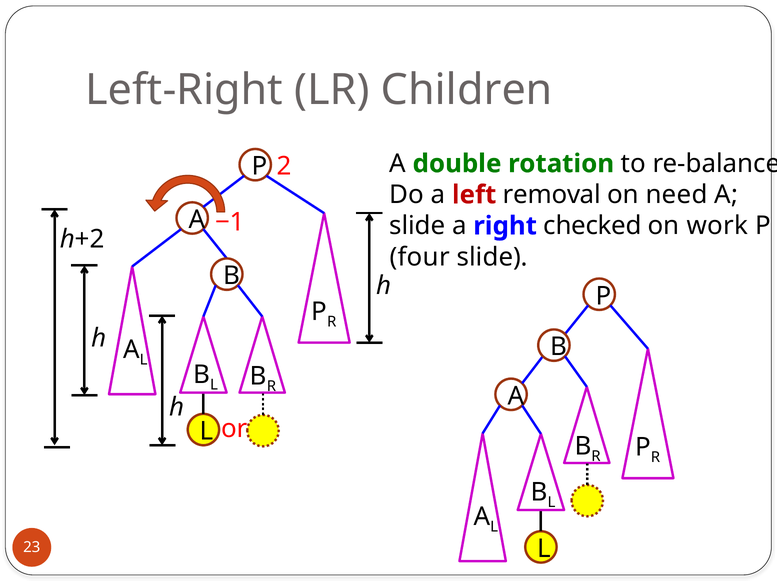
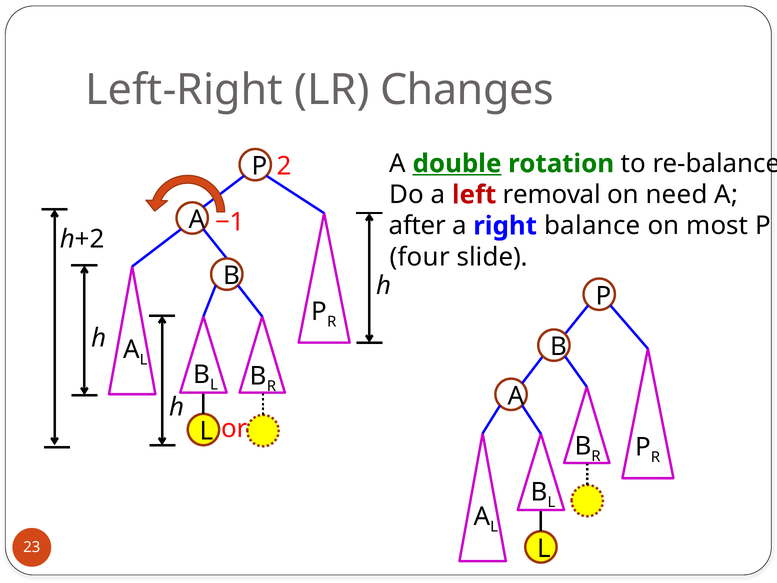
Children: Children -> Changes
double underline: none -> present
slide at (417, 226): slide -> after
checked: checked -> balance
work: work -> most
